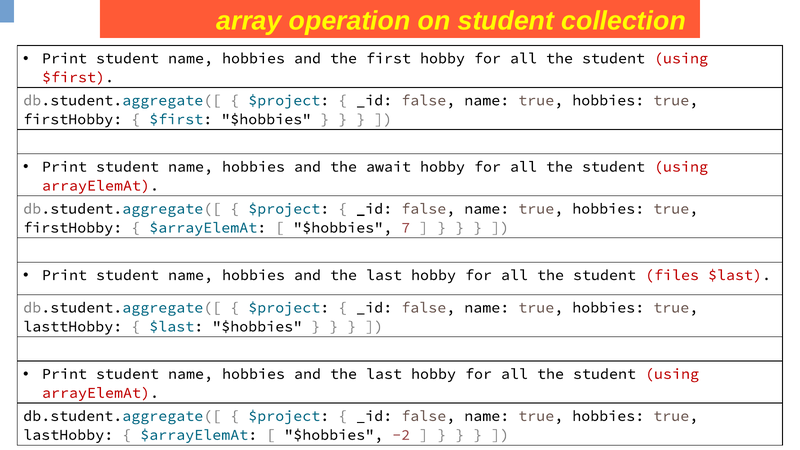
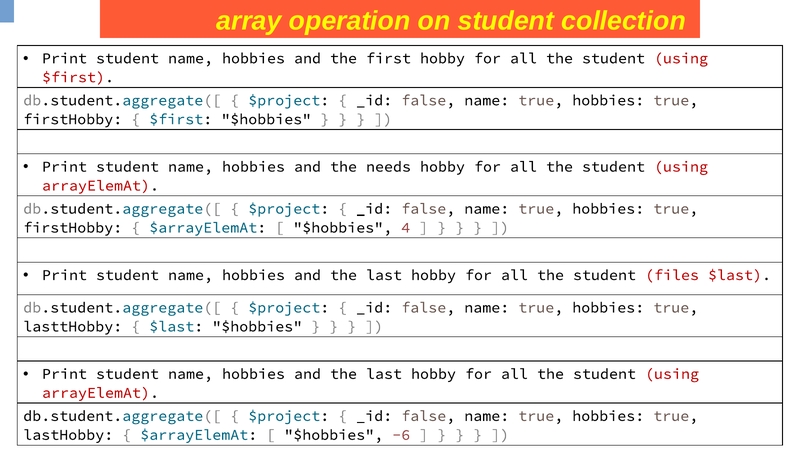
await: await -> needs
7: 7 -> 4
-2: -2 -> -6
